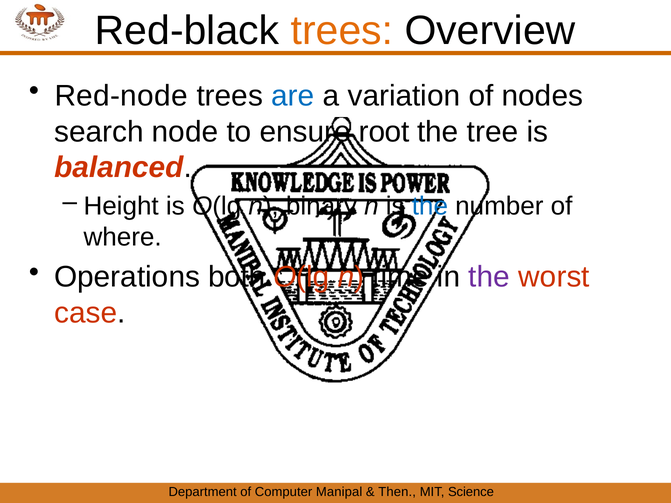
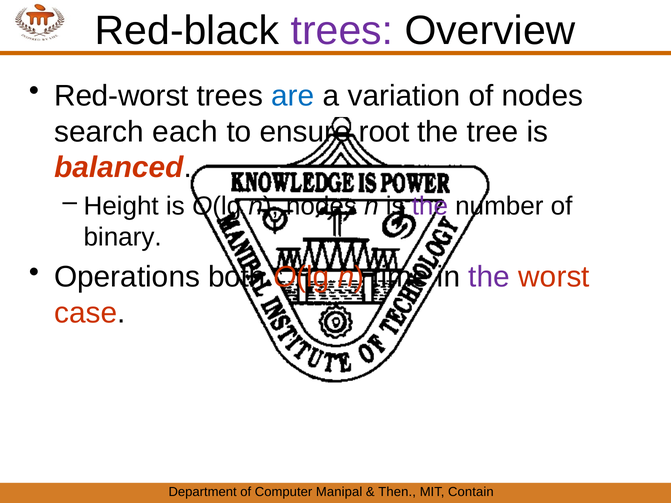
trees at (342, 31) colour: orange -> purple
Red-node: Red-node -> Red-worst
node: node -> each
n binary: binary -> nodes
the at (430, 206) colour: blue -> purple
where: where -> binary
Science: Science -> Contain
